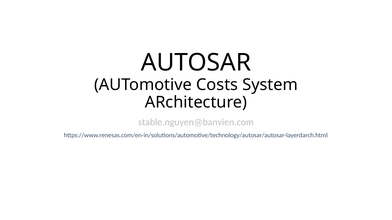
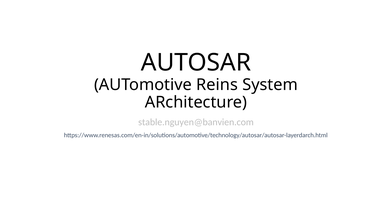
Costs: Costs -> Reins
